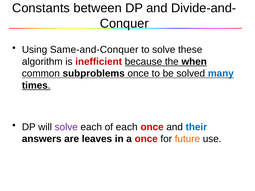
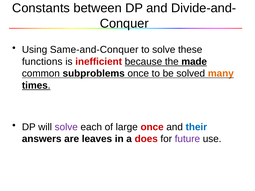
algorithm: algorithm -> functions
when: when -> made
many colour: blue -> orange
of each: each -> large
a once: once -> does
future colour: orange -> purple
